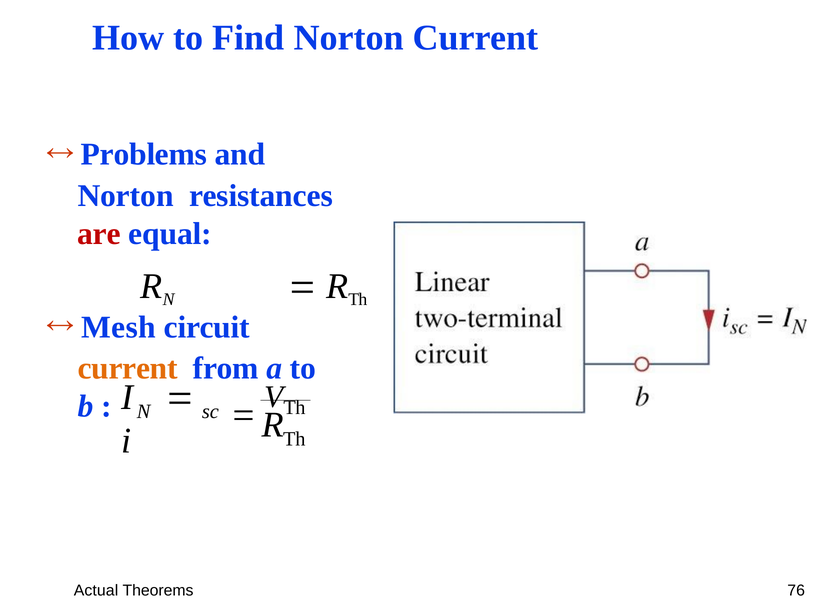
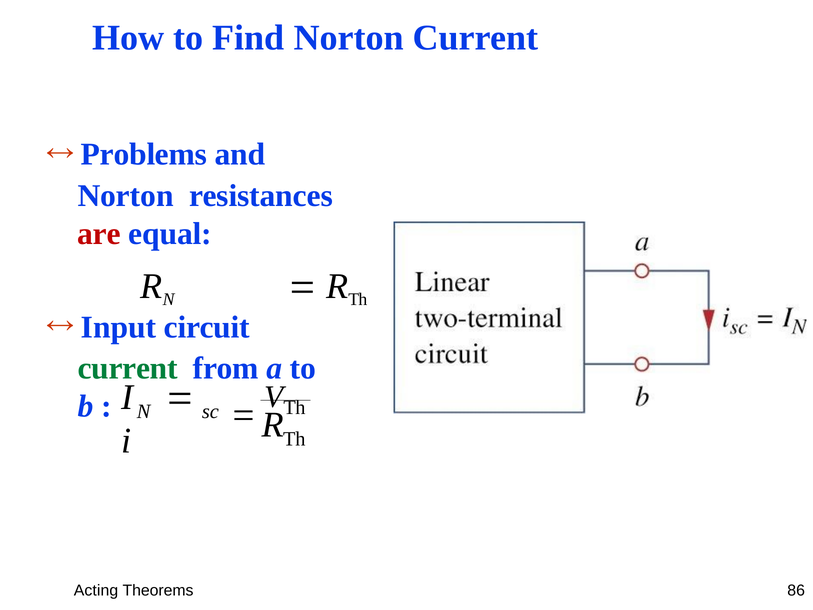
Mesh: Mesh -> Input
current at (128, 368) colour: orange -> green
Actual: Actual -> Acting
76: 76 -> 86
